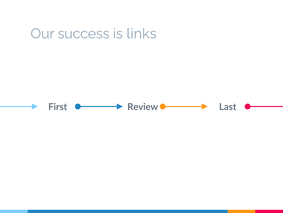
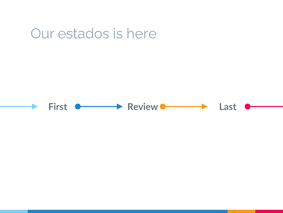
success: success -> estados
links: links -> here
